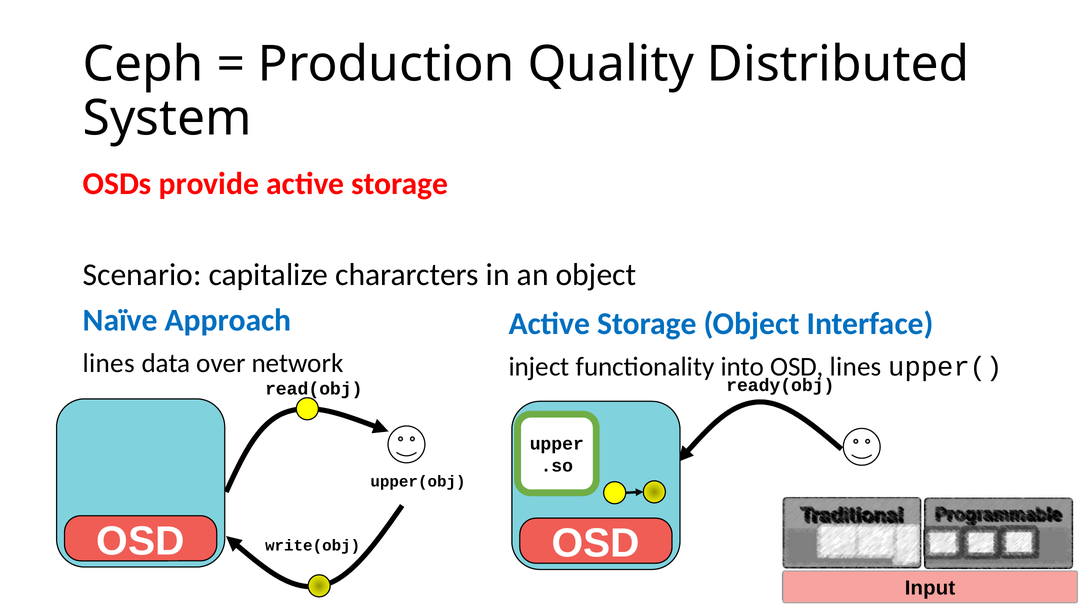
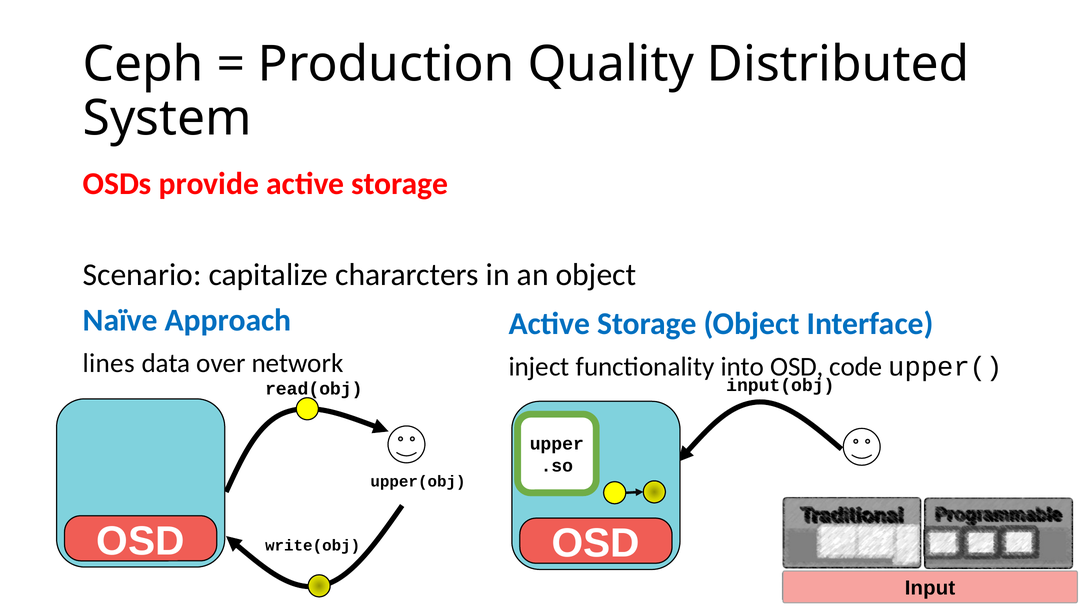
OSD lines: lines -> code
ready(obj: ready(obj -> input(obj
